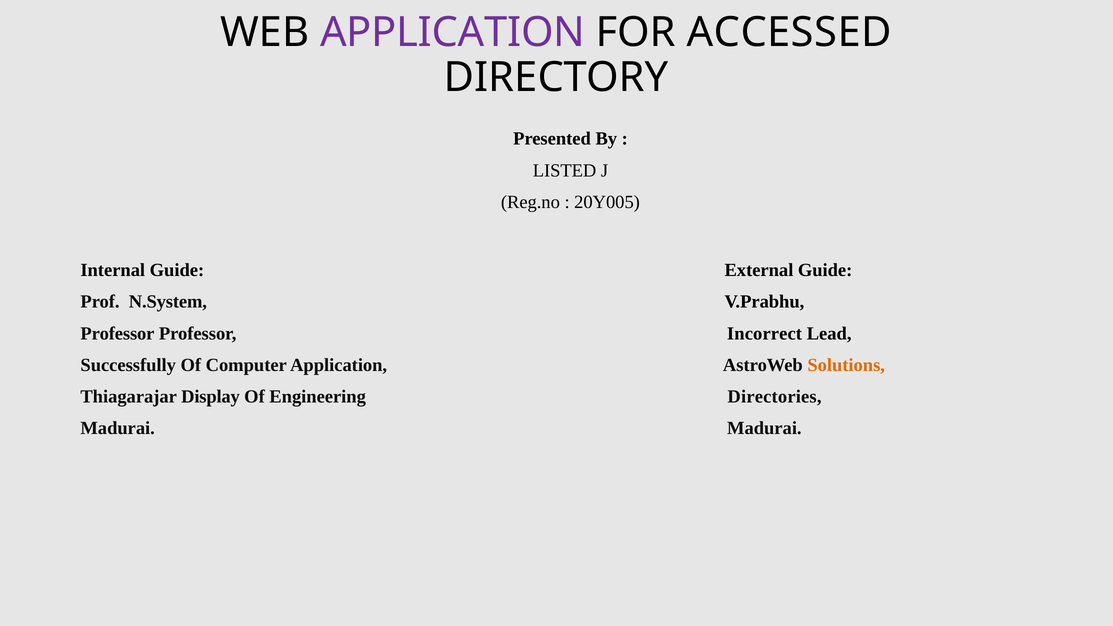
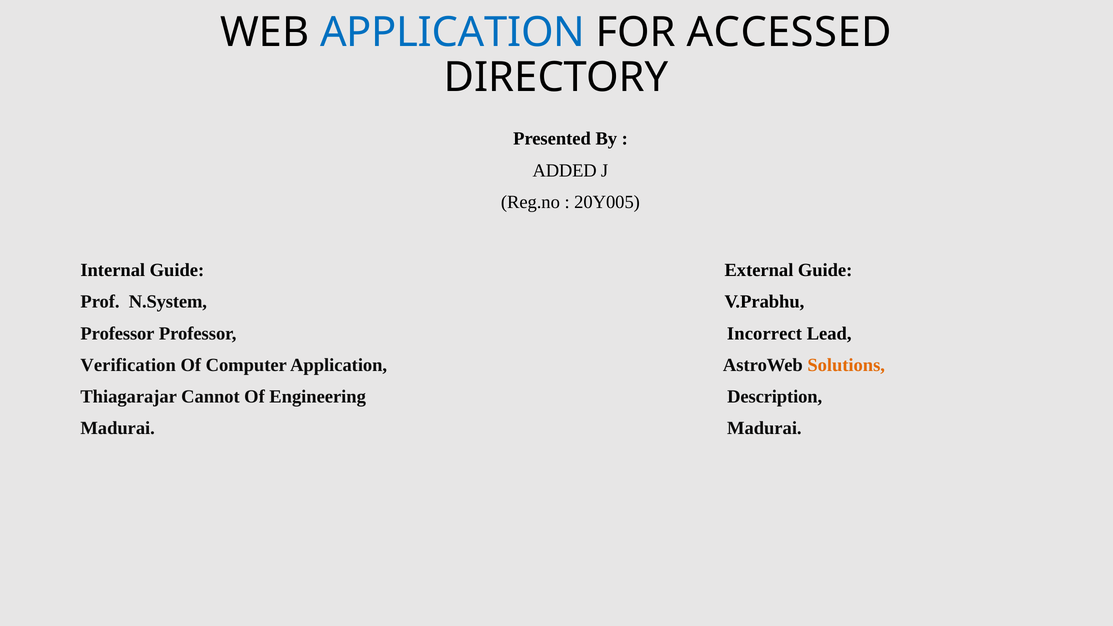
APPLICATION at (453, 32) colour: purple -> blue
LISTED: LISTED -> ADDED
Successfully: Successfully -> Verification
Display: Display -> Cannot
Directories: Directories -> Description
